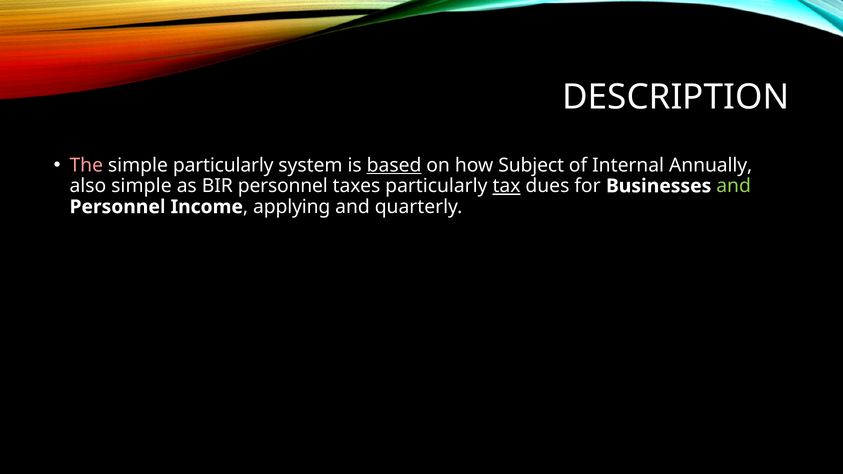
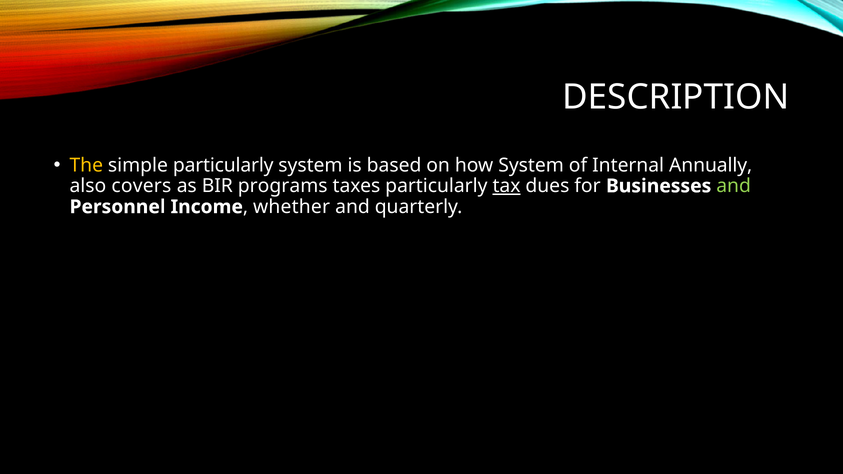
The colour: pink -> yellow
based underline: present -> none
how Subject: Subject -> System
also simple: simple -> covers
BIR personnel: personnel -> programs
applying: applying -> whether
